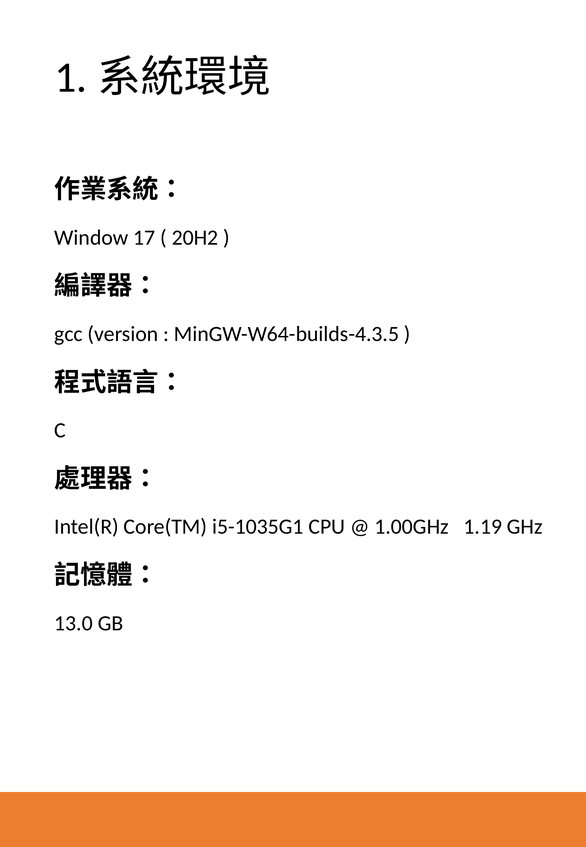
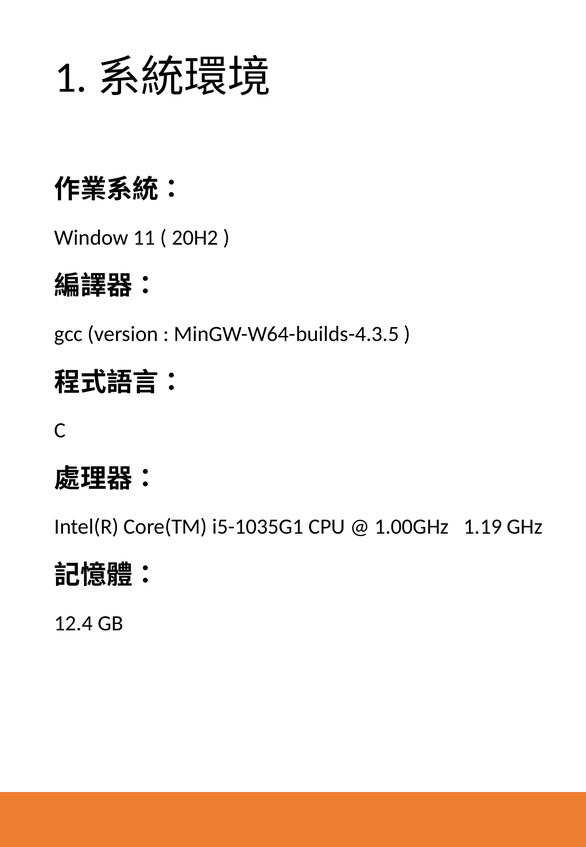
17: 17 -> 11
13.0: 13.0 -> 12.4
